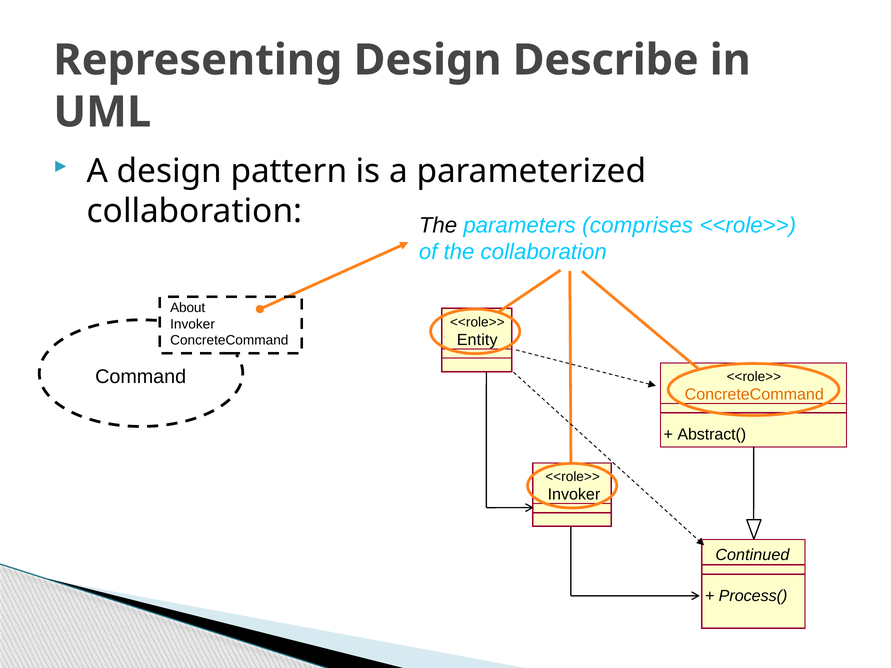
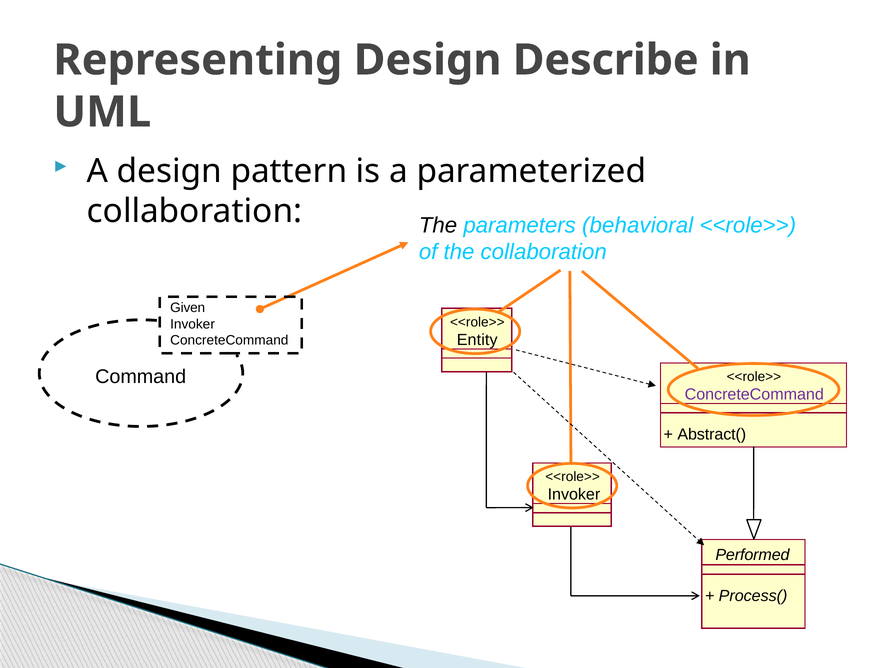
comprises: comprises -> behavioral
About: About -> Given
ConcreteCommand at (754, 395) colour: orange -> purple
Continued: Continued -> Performed
